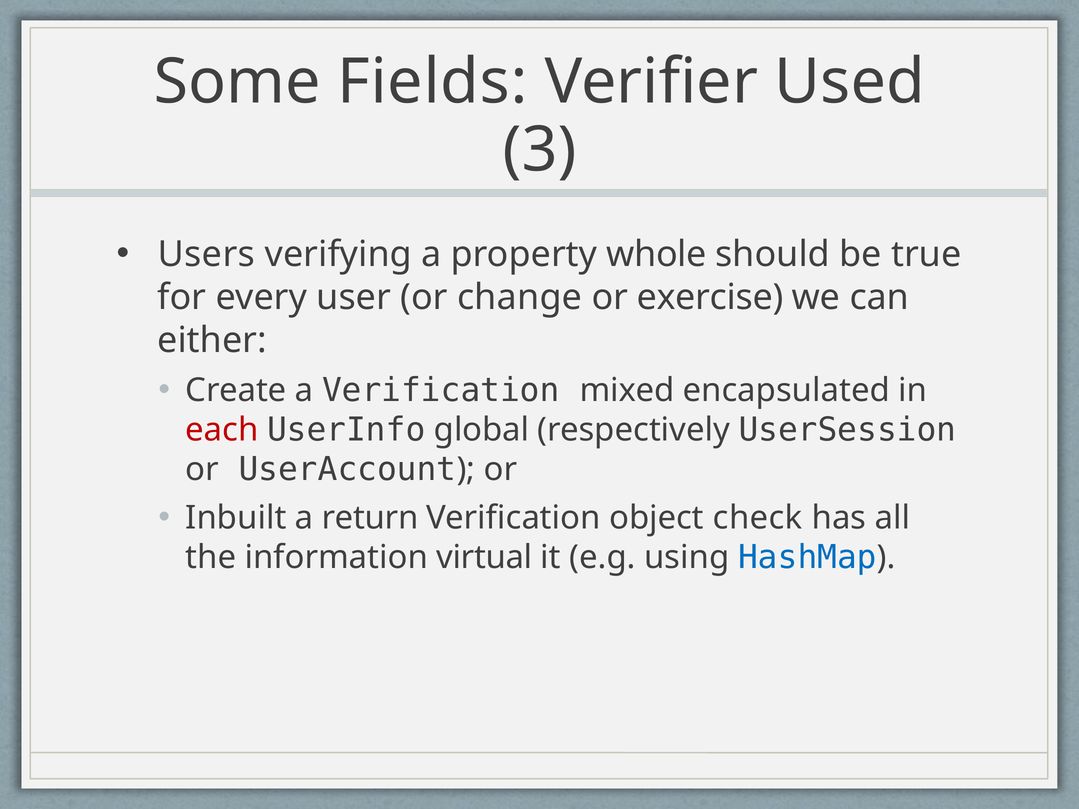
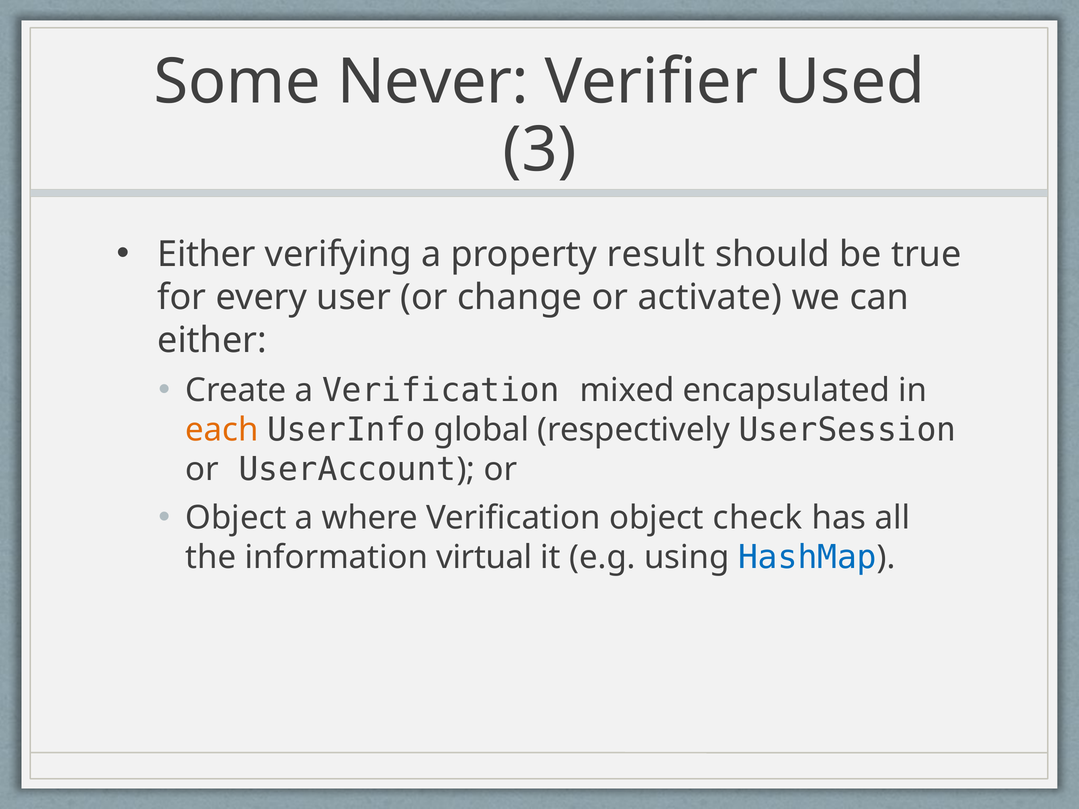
Fields: Fields -> Never
Users at (206, 254): Users -> Either
whole: whole -> result
exercise: exercise -> activate
each colour: red -> orange
Inbuilt at (236, 518): Inbuilt -> Object
return: return -> where
